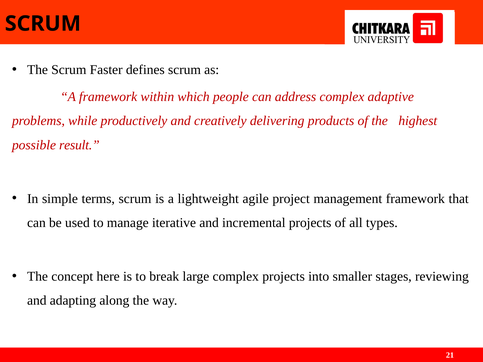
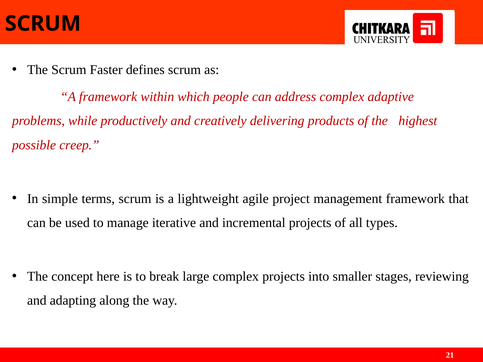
result: result -> creep
